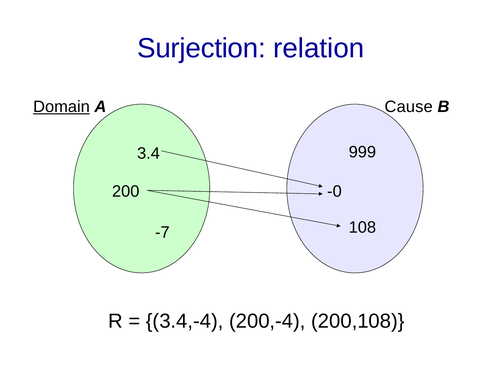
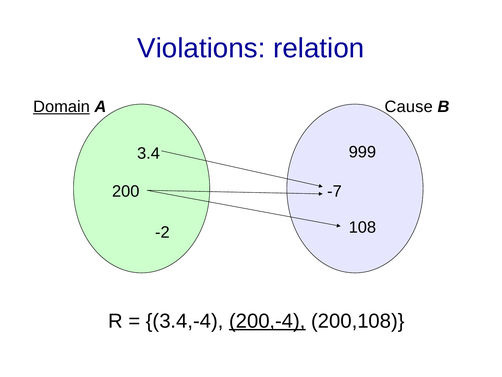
Surjection: Surjection -> Violations
-0: -0 -> -7
-7: -7 -> -2
200,-4 underline: none -> present
